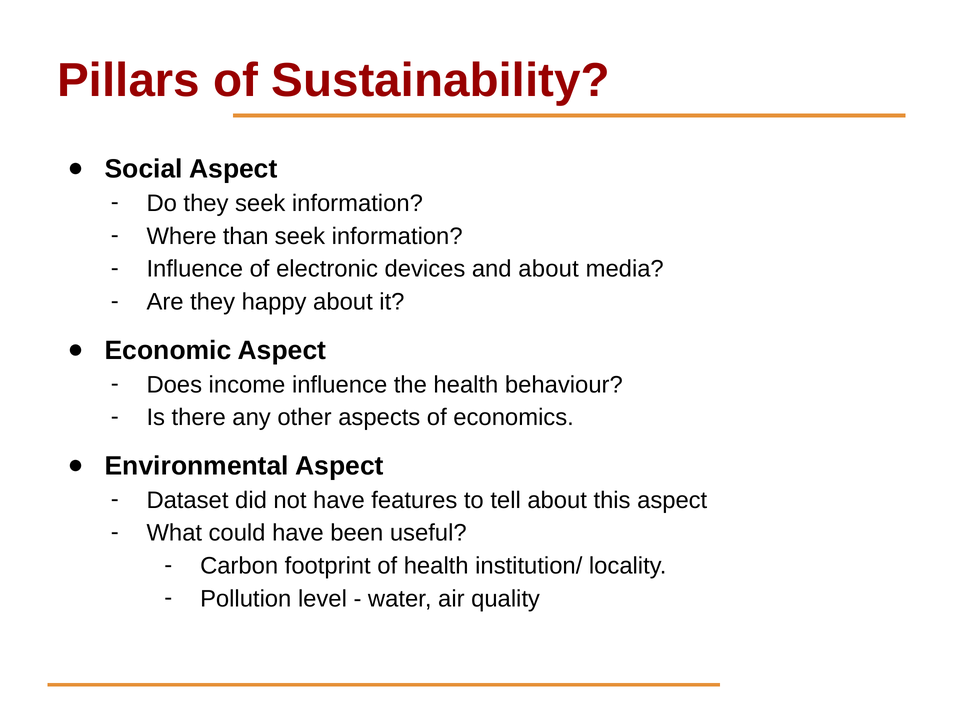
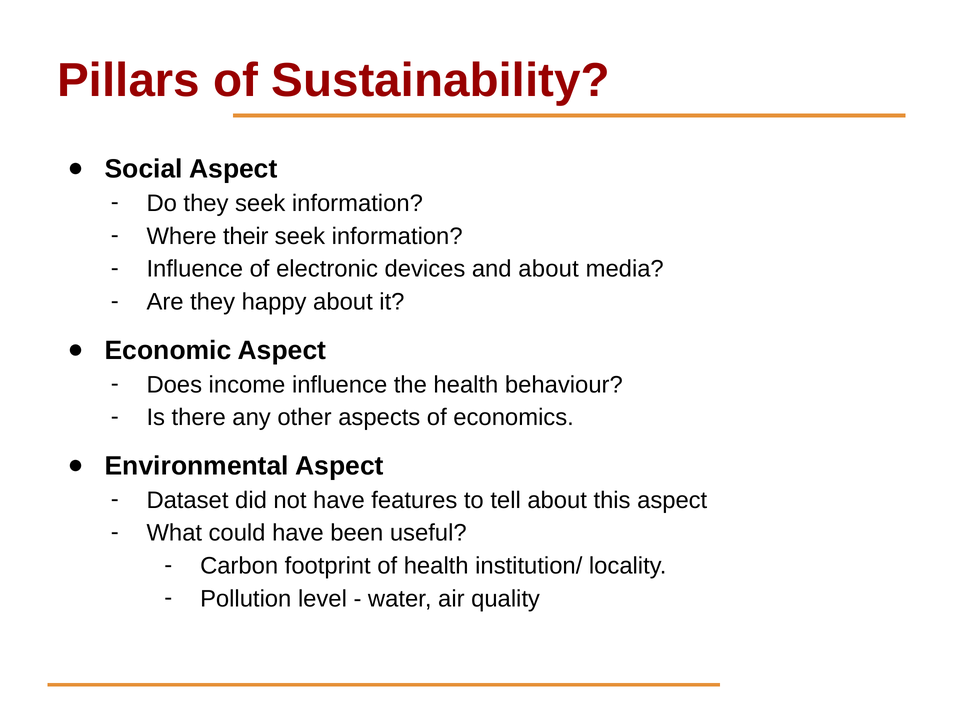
than: than -> their
